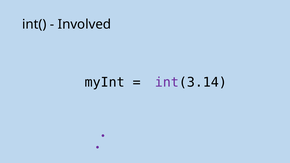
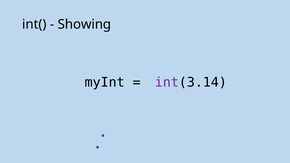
Involved: Involved -> Showing
